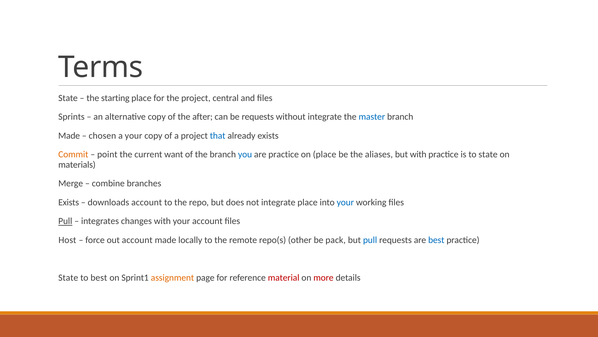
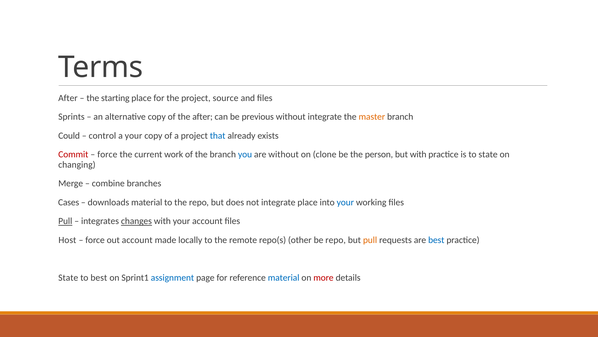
State at (68, 98): State -> After
central: central -> source
be requests: requests -> previous
master colour: blue -> orange
Made at (69, 135): Made -> Could
chosen: chosen -> control
Commit colour: orange -> red
point at (107, 154): point -> force
want: want -> work
are practice: practice -> without
on place: place -> clone
aliases: aliases -> person
materials: materials -> changing
Exists at (69, 202): Exists -> Cases
downloads account: account -> material
changes underline: none -> present
be pack: pack -> repo
pull at (370, 240) colour: blue -> orange
assignment colour: orange -> blue
material at (284, 277) colour: red -> blue
